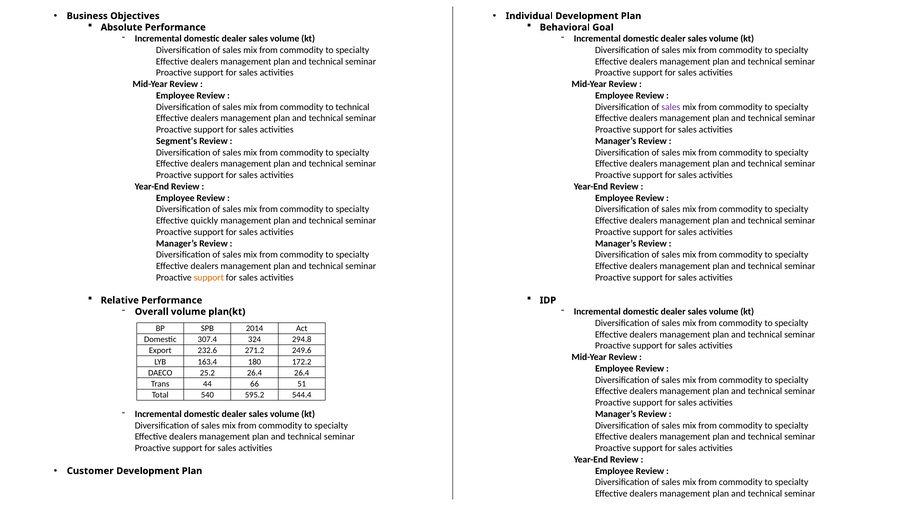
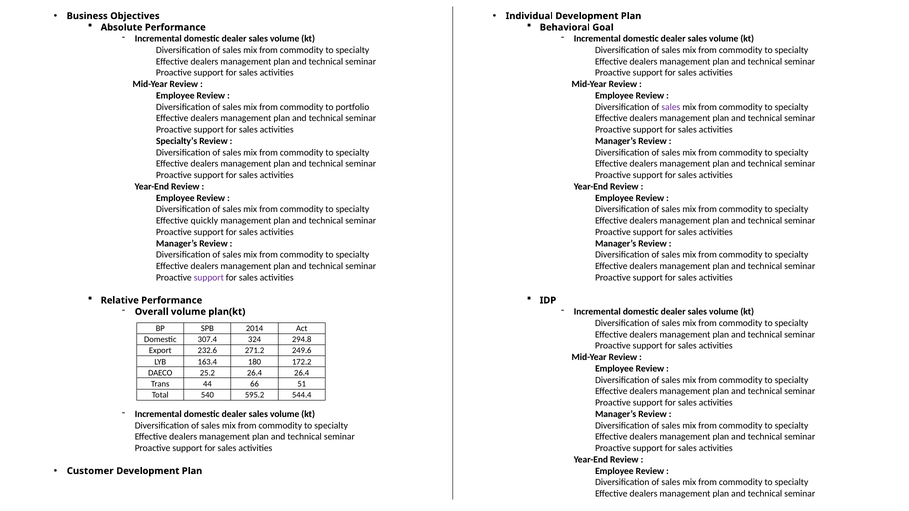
to technical: technical -> portfolio
Segment’s: Segment’s -> Specialty’s
support at (209, 278) colour: orange -> purple
